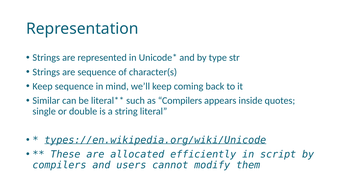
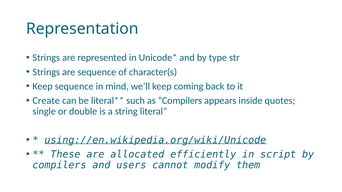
Similar: Similar -> Create
types://en.wikipedia.org/wiki/Unicode: types://en.wikipedia.org/wiki/Unicode -> using://en.wikipedia.org/wiki/Unicode
